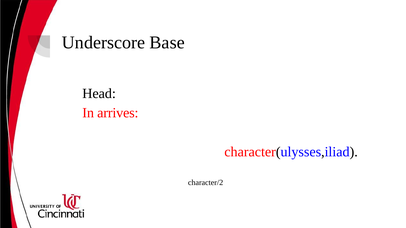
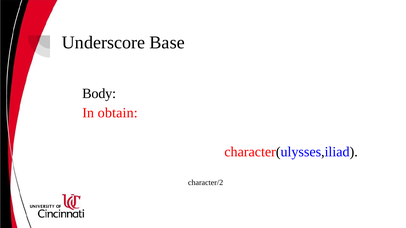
Head: Head -> Body
arrives: arrives -> obtain
